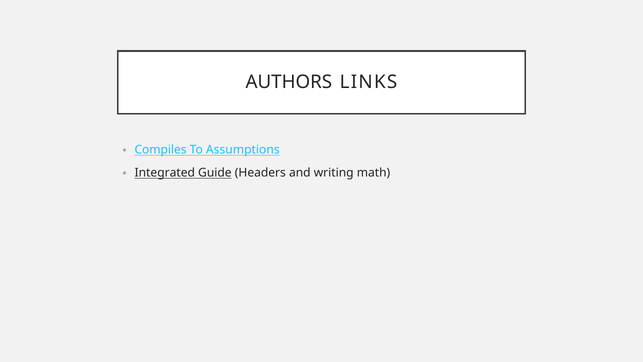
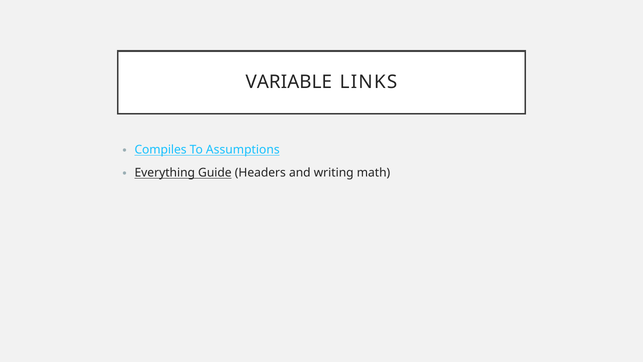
AUTHORS: AUTHORS -> VARIABLE
Integrated: Integrated -> Everything
